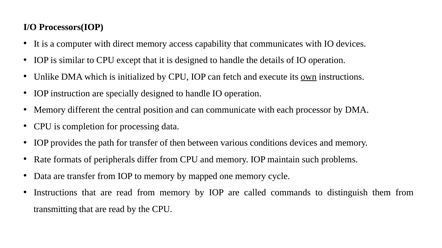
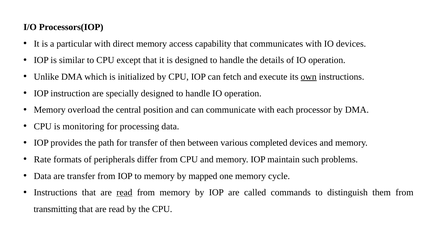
computer: computer -> particular
different: different -> overload
completion: completion -> monitoring
conditions: conditions -> completed
read at (124, 193) underline: none -> present
